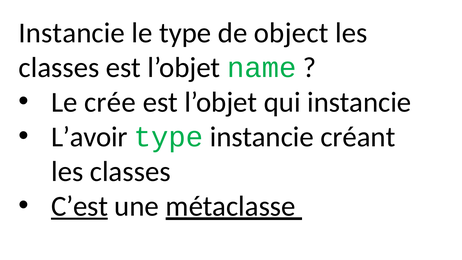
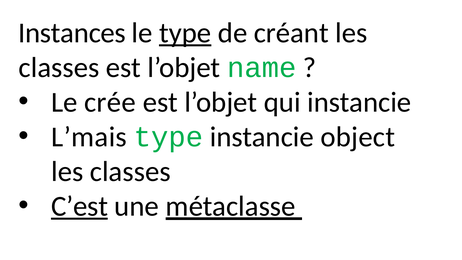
Instancie at (72, 33): Instancie -> Instances
type at (185, 33) underline: none -> present
object: object -> créant
L’avoir: L’avoir -> L’mais
créant: créant -> object
